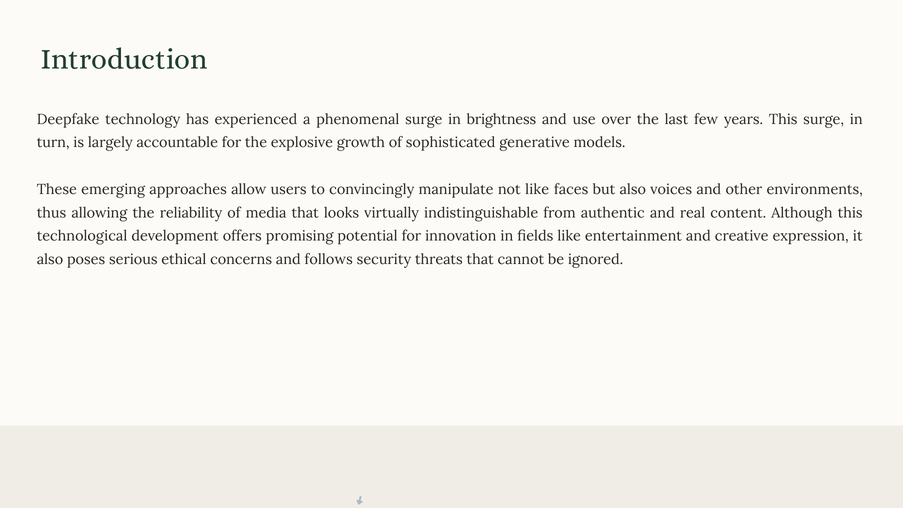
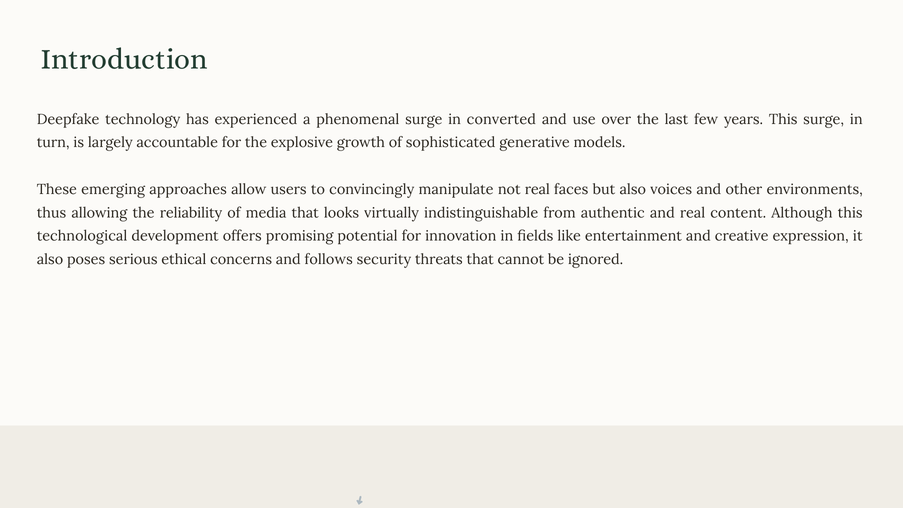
brightness: brightness -> converted
not like: like -> real
